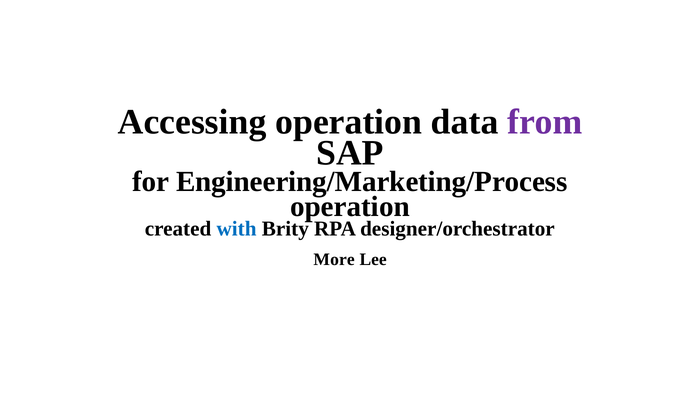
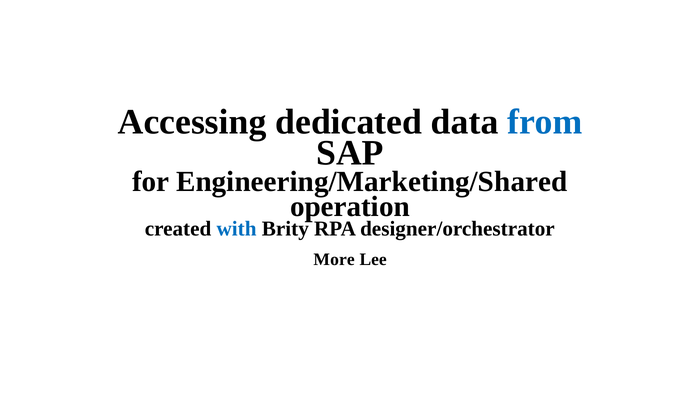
Accessing operation: operation -> dedicated
from colour: purple -> blue
Engineering/Marketing/Process: Engineering/Marketing/Process -> Engineering/Marketing/Shared
